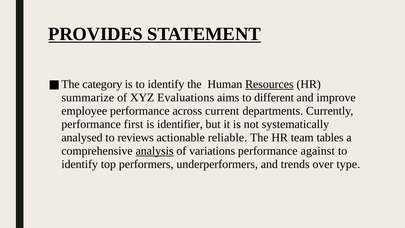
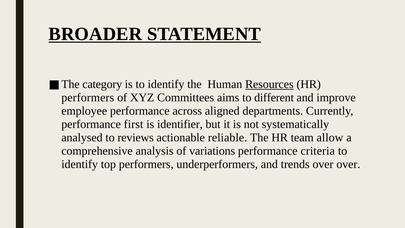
PROVIDES: PROVIDES -> BROADER
summarize at (88, 97): summarize -> performers
Evaluations: Evaluations -> Committees
current: current -> aligned
tables: tables -> allow
analysis underline: present -> none
against: against -> criteria
over type: type -> over
